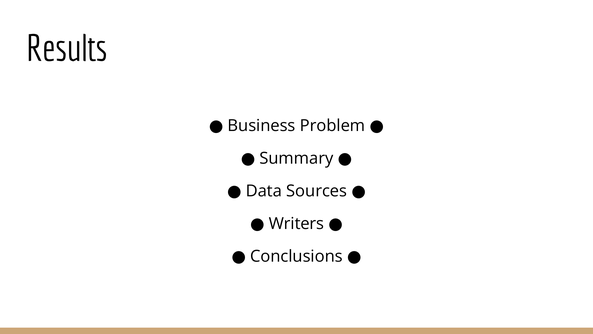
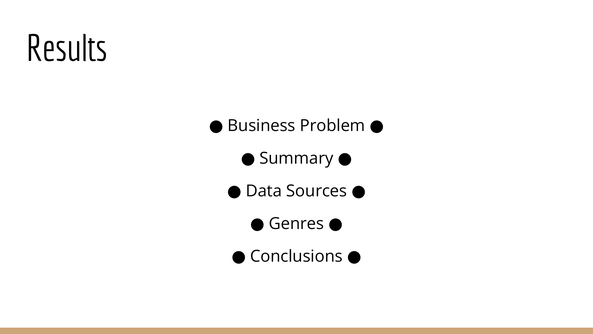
Writers: Writers -> Genres
